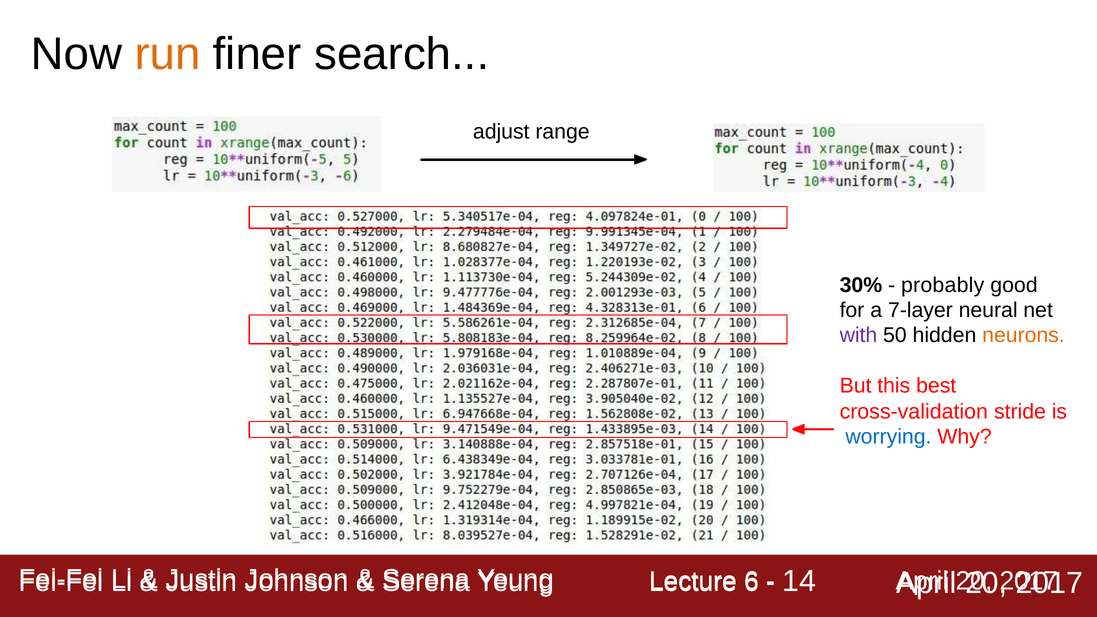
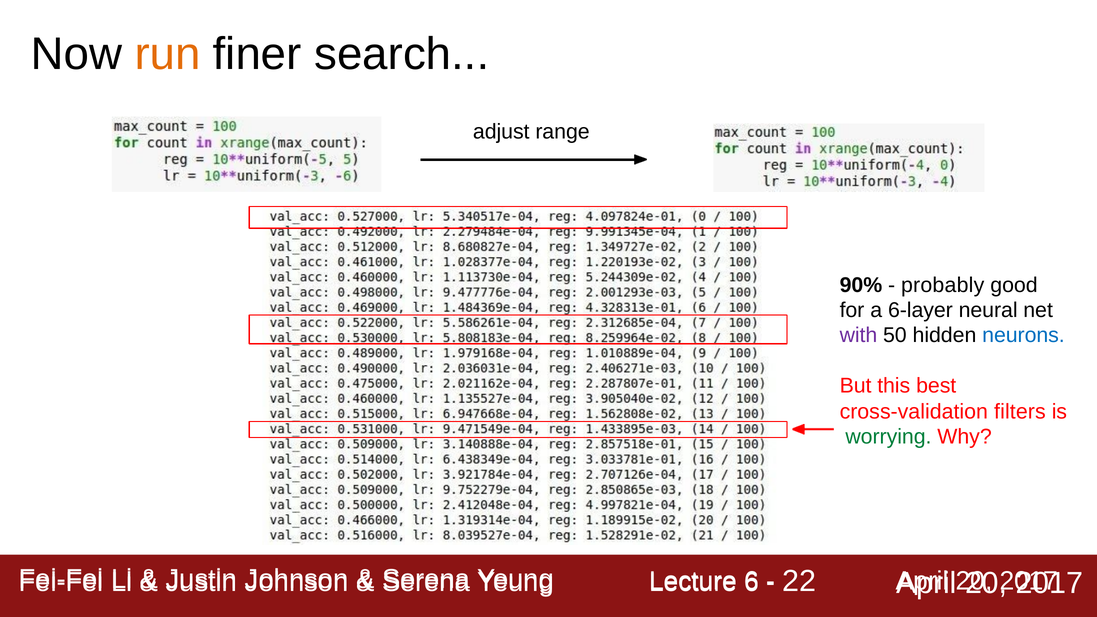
30%: 30% -> 90%
7-layer: 7-layer -> 6-layer
neurons colour: orange -> blue
stride: stride -> filters
worrying colour: blue -> green
14: 14 -> 22
